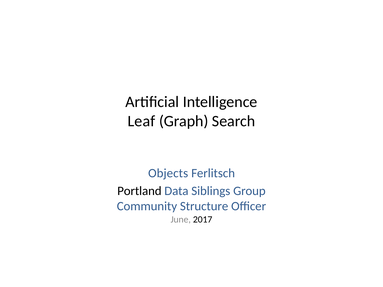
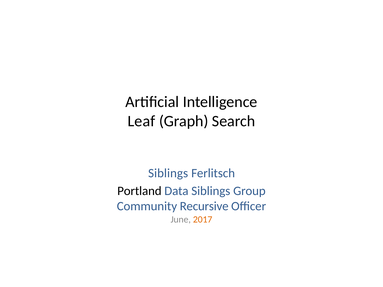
Objects at (168, 173): Objects -> Siblings
Structure: Structure -> Recursive
2017 colour: black -> orange
